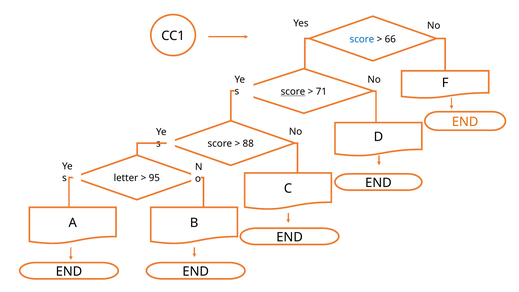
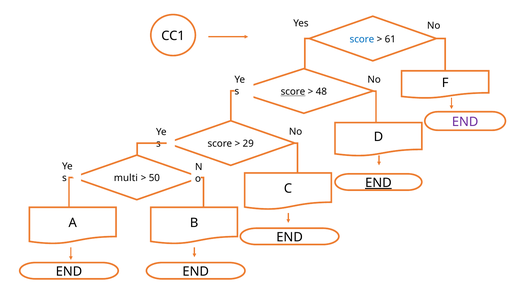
66: 66 -> 61
71: 71 -> 48
END at (465, 122) colour: orange -> purple
88: 88 -> 29
letter: letter -> multi
95: 95 -> 50
END at (378, 183) underline: none -> present
